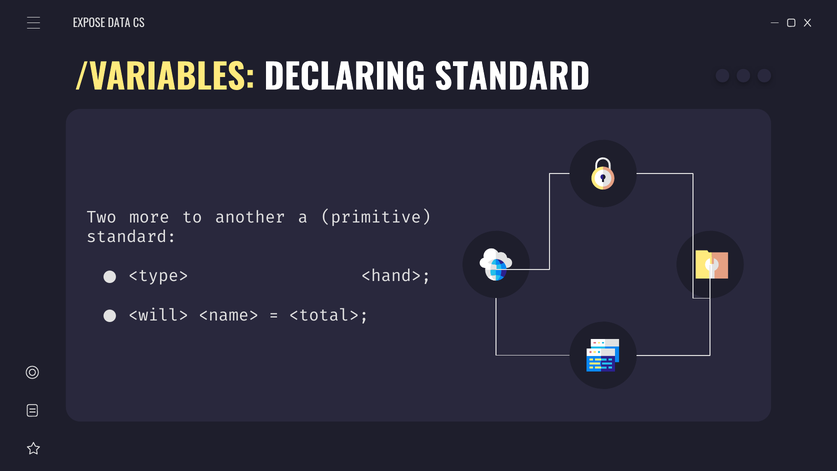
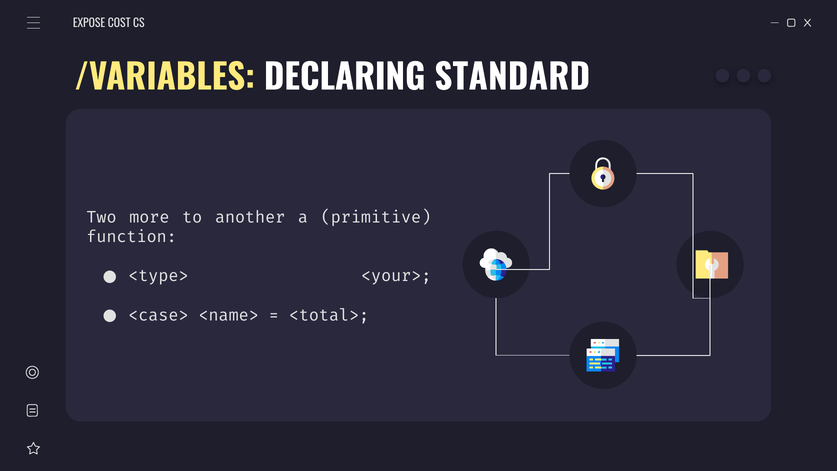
DATA: DATA -> COST
standard at (132, 237): standard -> function
<hand>: <hand> -> <your>
<will>: <will> -> <case>
